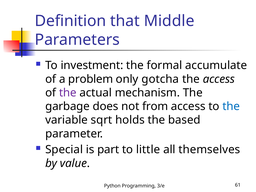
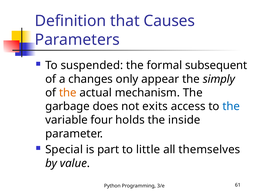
Middle: Middle -> Causes
investment: investment -> suspended
accumulate: accumulate -> subsequent
problem: problem -> changes
gotcha: gotcha -> appear
the access: access -> simply
the at (68, 93) colour: purple -> orange
from: from -> exits
sqrt: sqrt -> four
based: based -> inside
